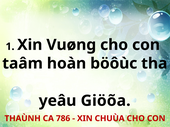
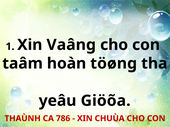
Vuøng: Vuøng -> Vaâng
böôùc: böôùc -> töøng
